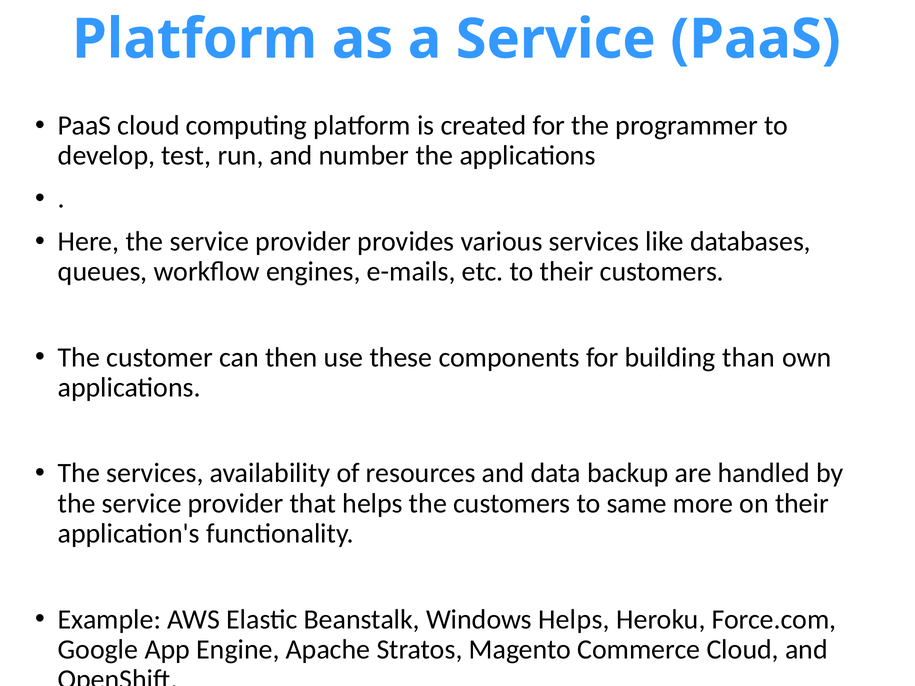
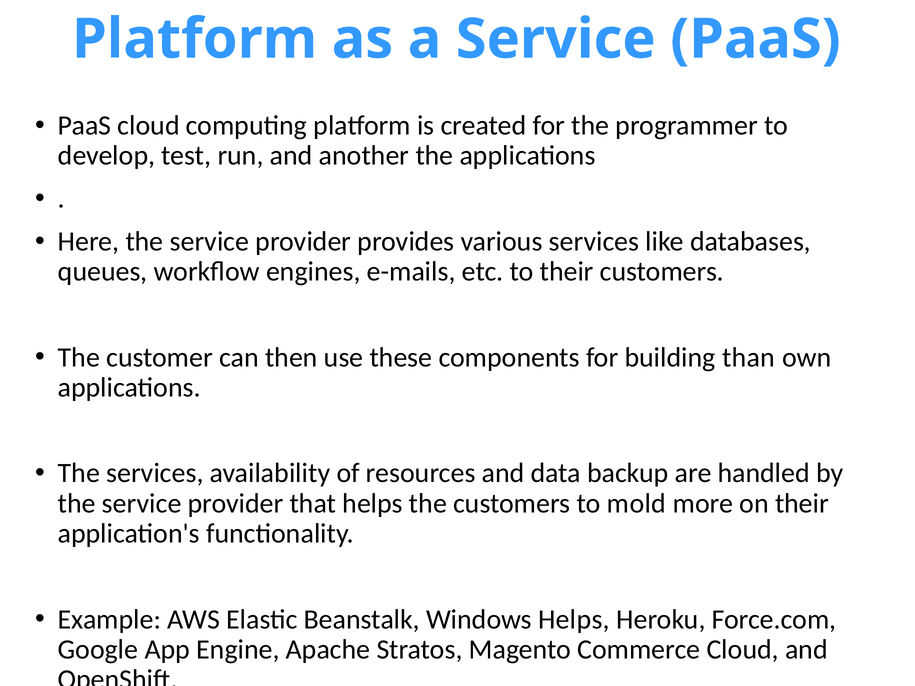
number: number -> another
same: same -> mold
